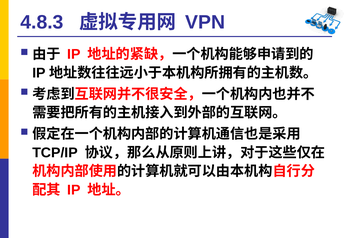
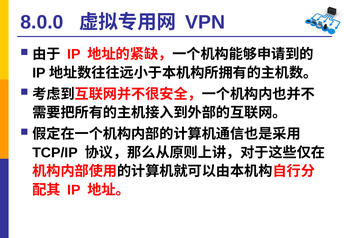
4.8.3: 4.8.3 -> 8.0.0
